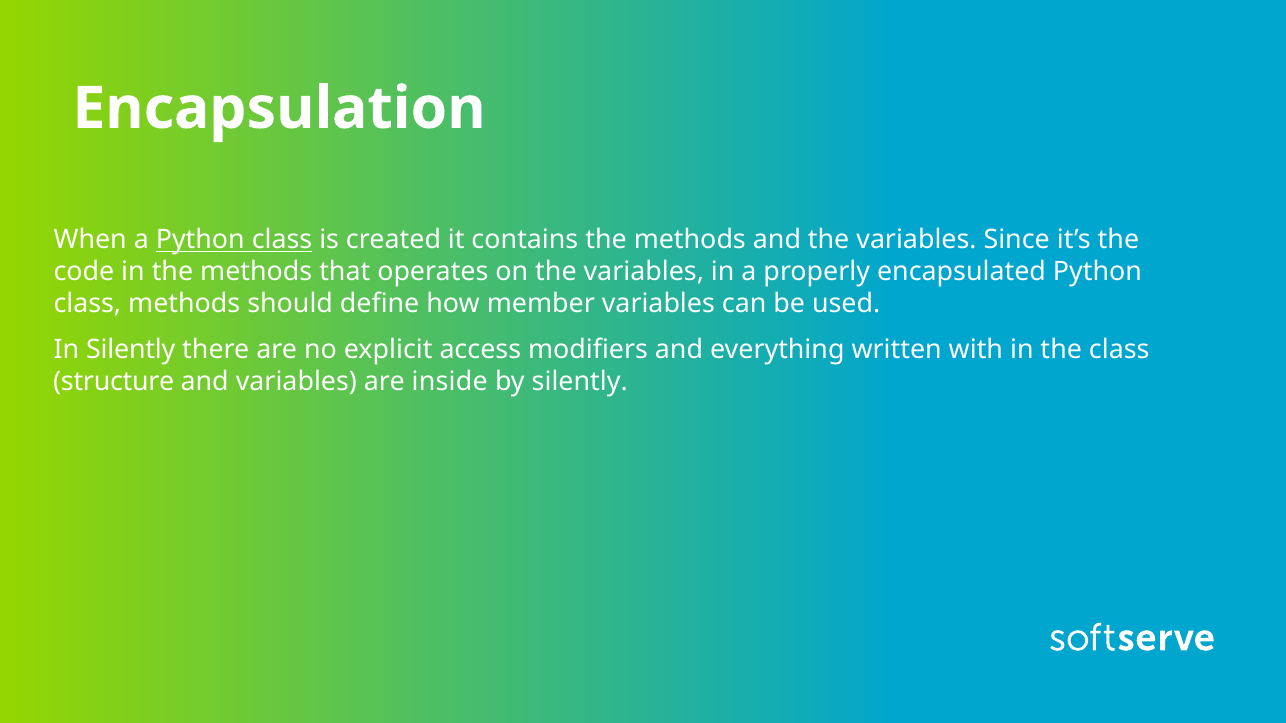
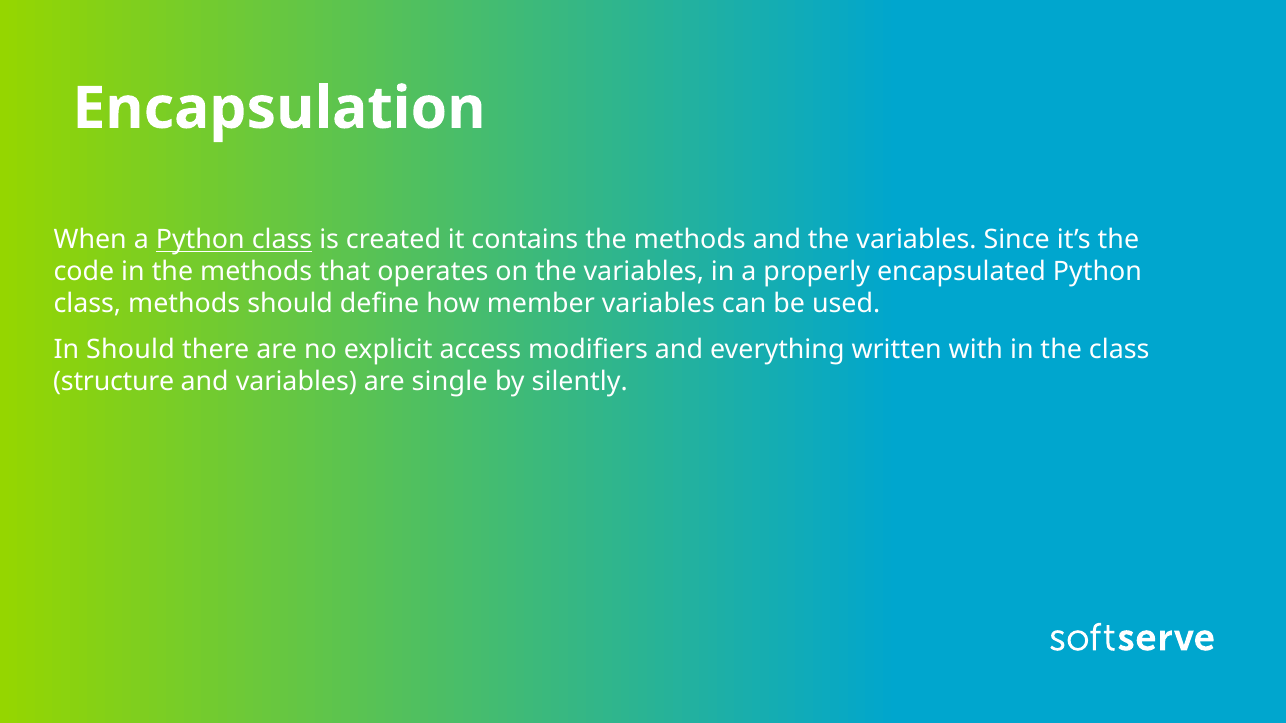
In Silently: Silently -> Should
inside: inside -> single
